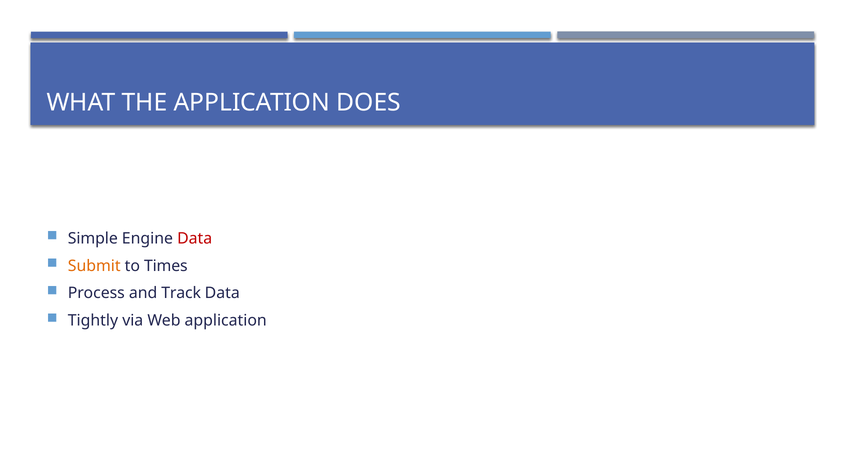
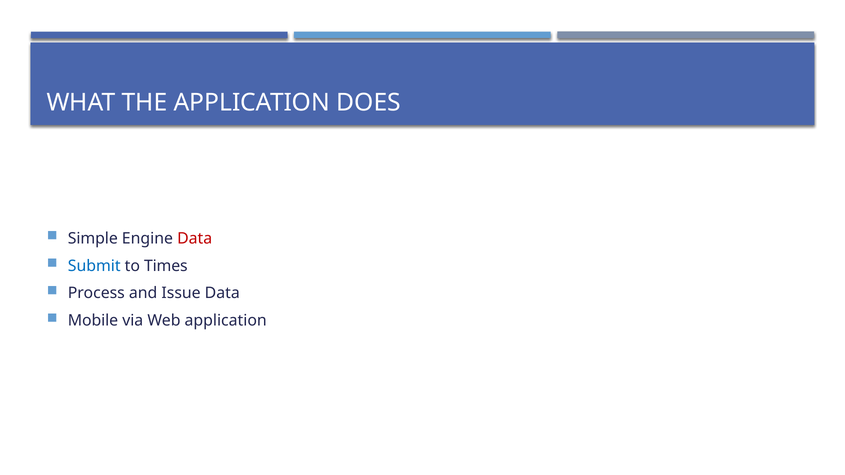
Submit colour: orange -> blue
Track: Track -> Issue
Tightly: Tightly -> Mobile
